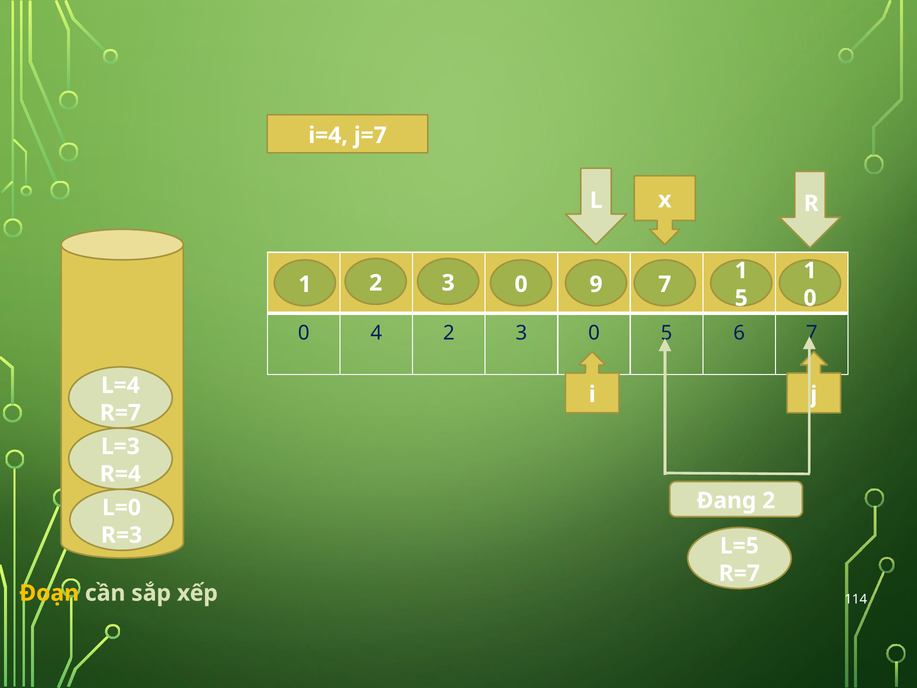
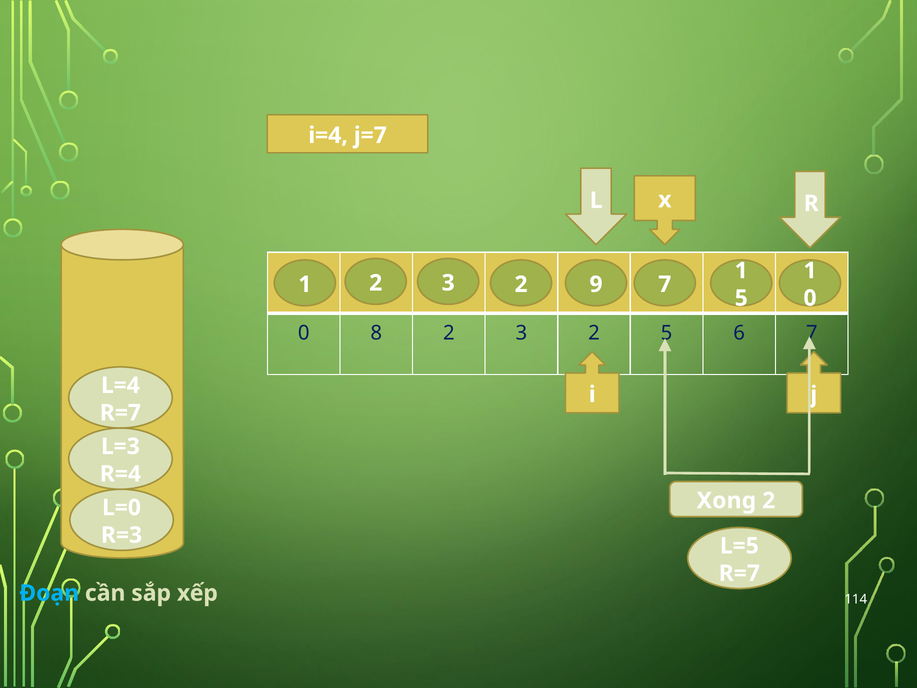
0 at (521, 284): 0 -> 2
4: 4 -> 8
2 3 0: 0 -> 2
Đang: Đang -> Xong
Đoạn colour: yellow -> light blue
